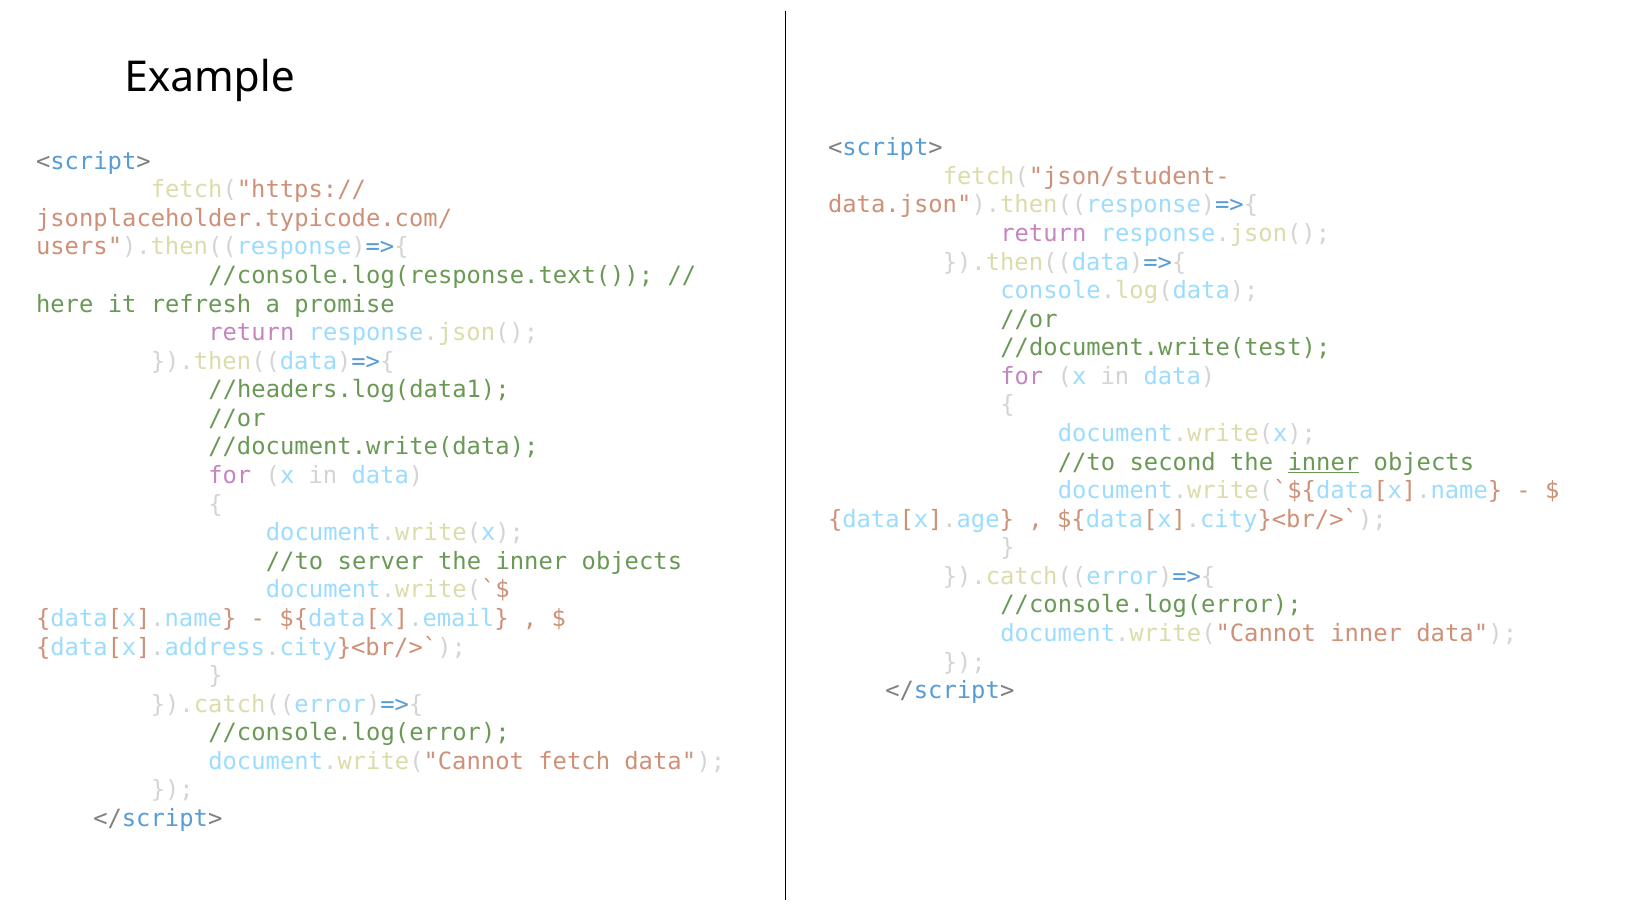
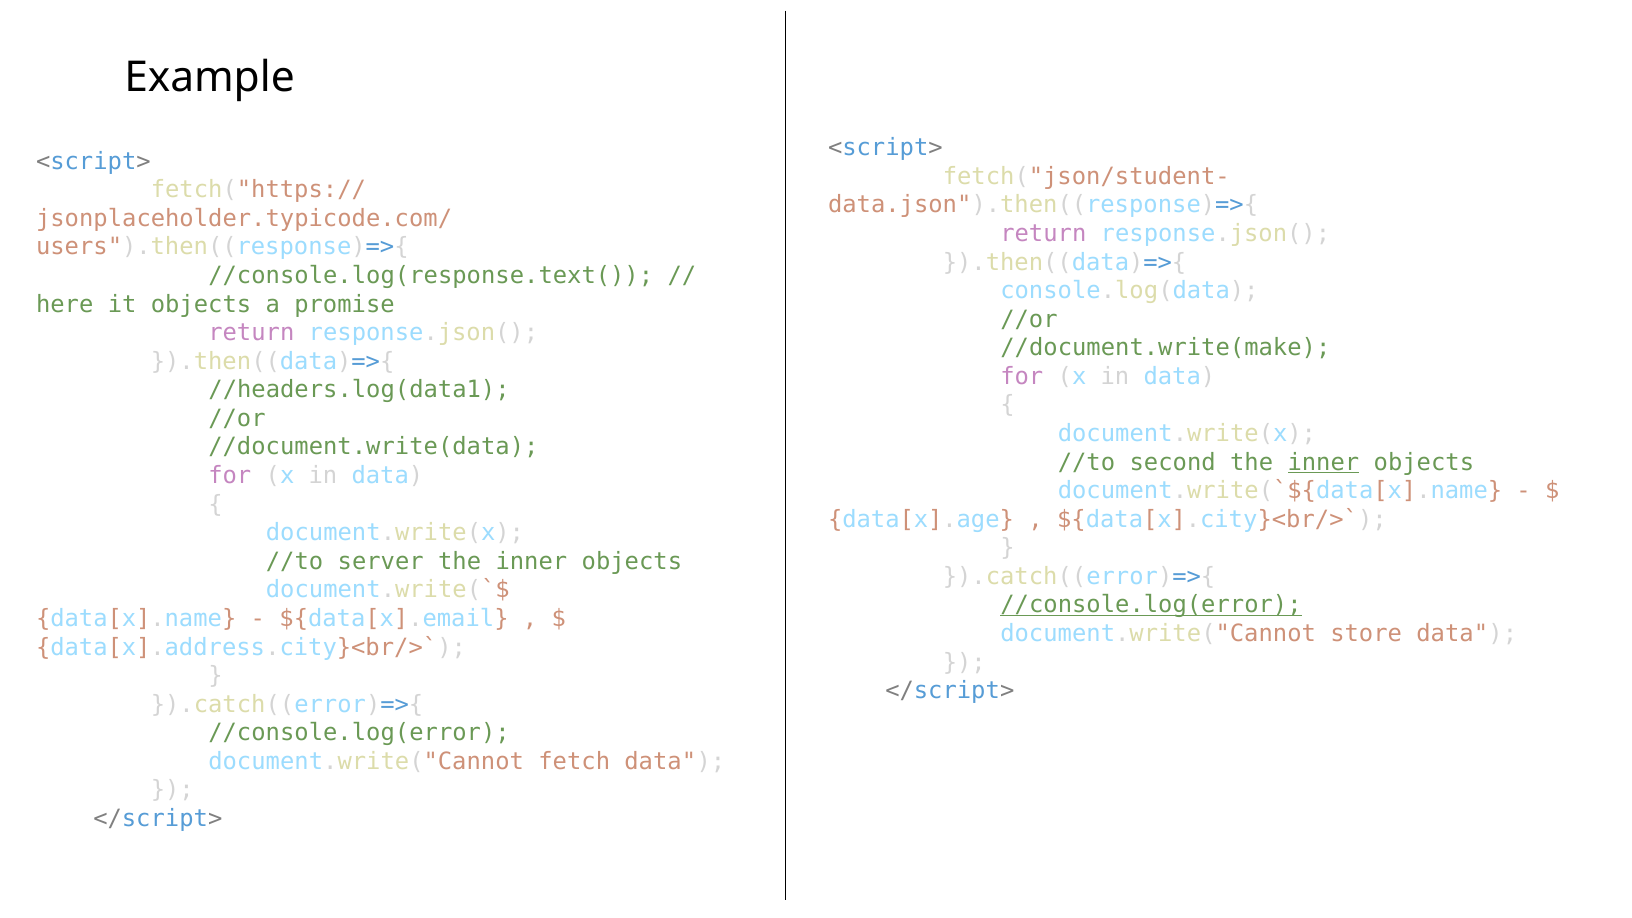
it refresh: refresh -> objects
//document.write(test: //document.write(test -> //document.write(make
//console.log(error at (1151, 605) underline: none -> present
document.write("Cannot inner: inner -> store
